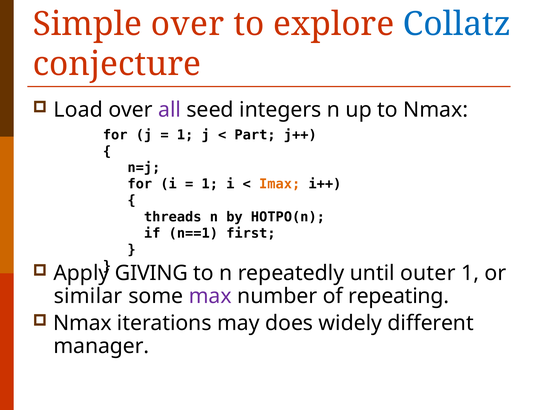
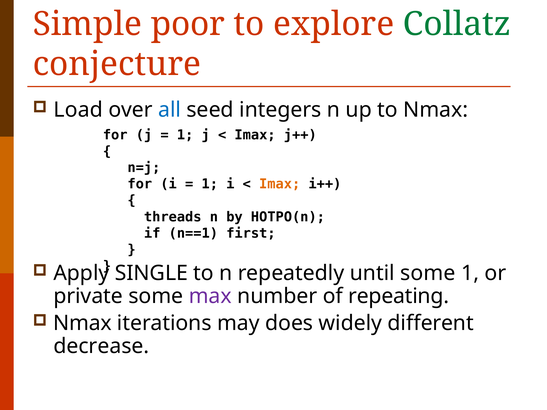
Simple over: over -> poor
Collatz colour: blue -> green
all colour: purple -> blue
Part at (255, 135): Part -> Imax
GIVING: GIVING -> SINGLE
until outer: outer -> some
similar: similar -> private
manager: manager -> decrease
